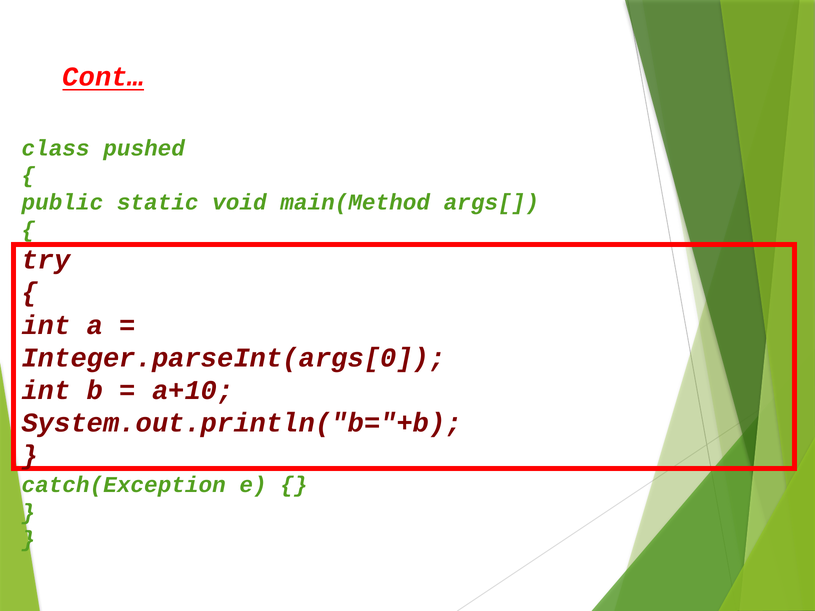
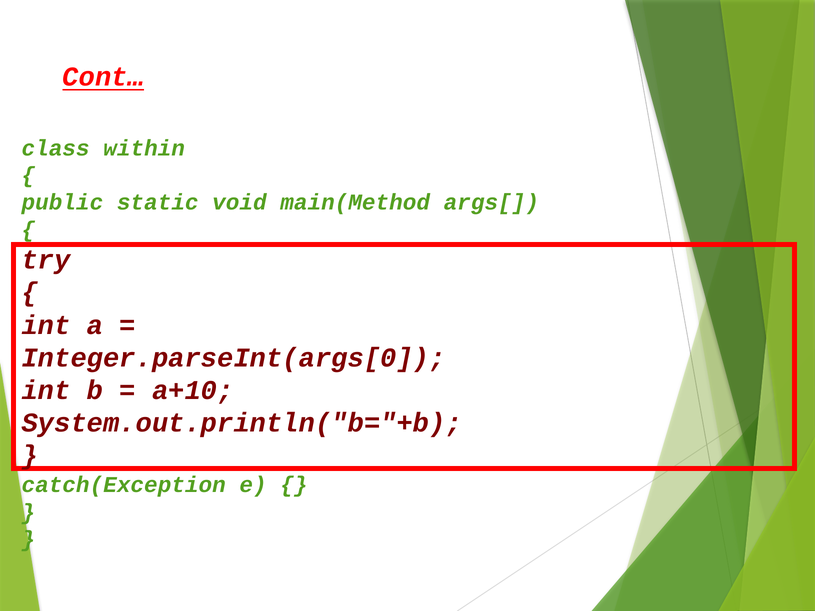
pushed: pushed -> within
